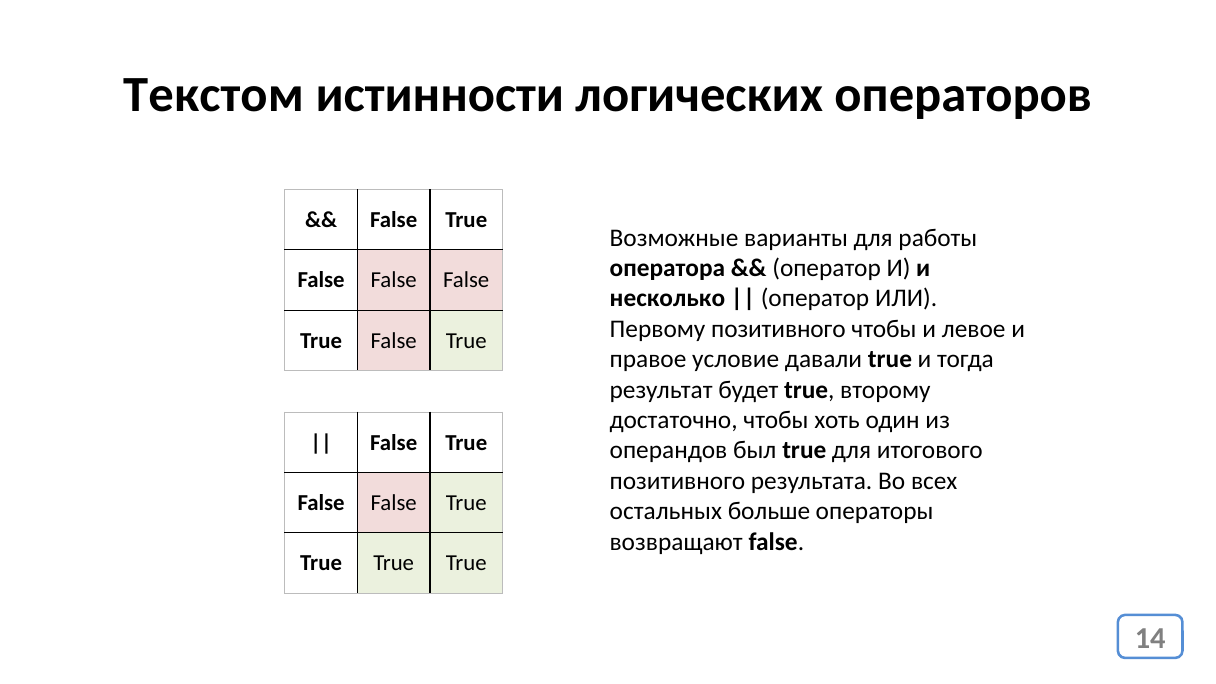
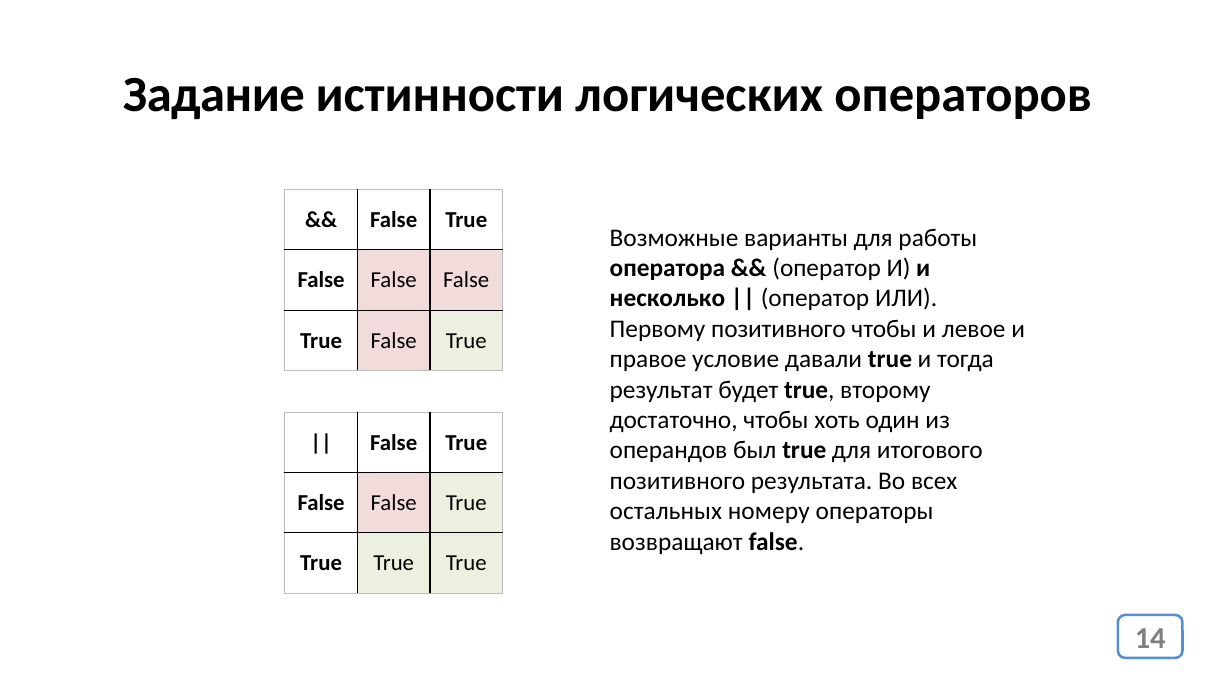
Текстом: Текстом -> Задание
больше: больше -> номеру
